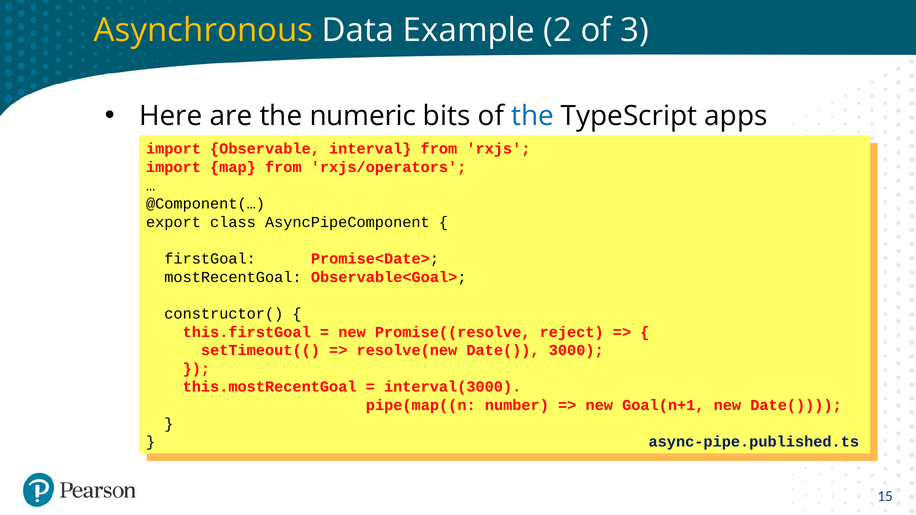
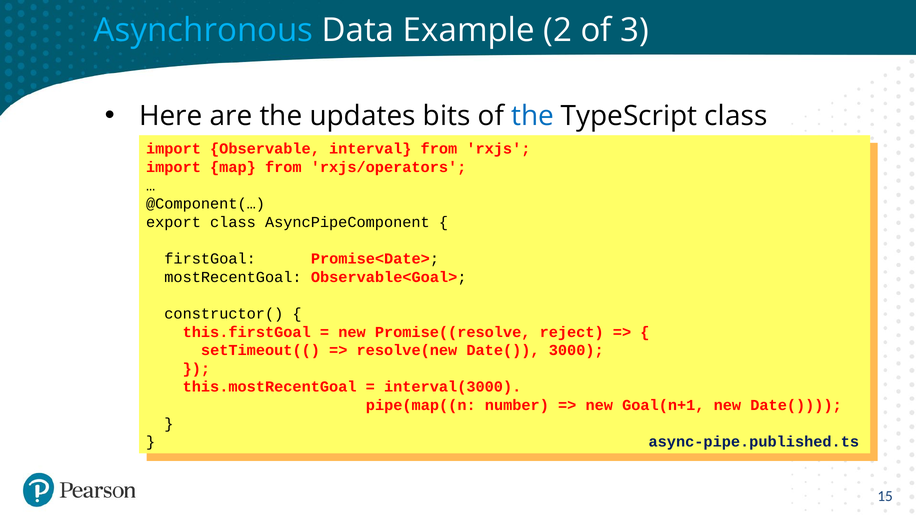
Asynchronous colour: yellow -> light blue
numeric: numeric -> updates
TypeScript apps: apps -> class
